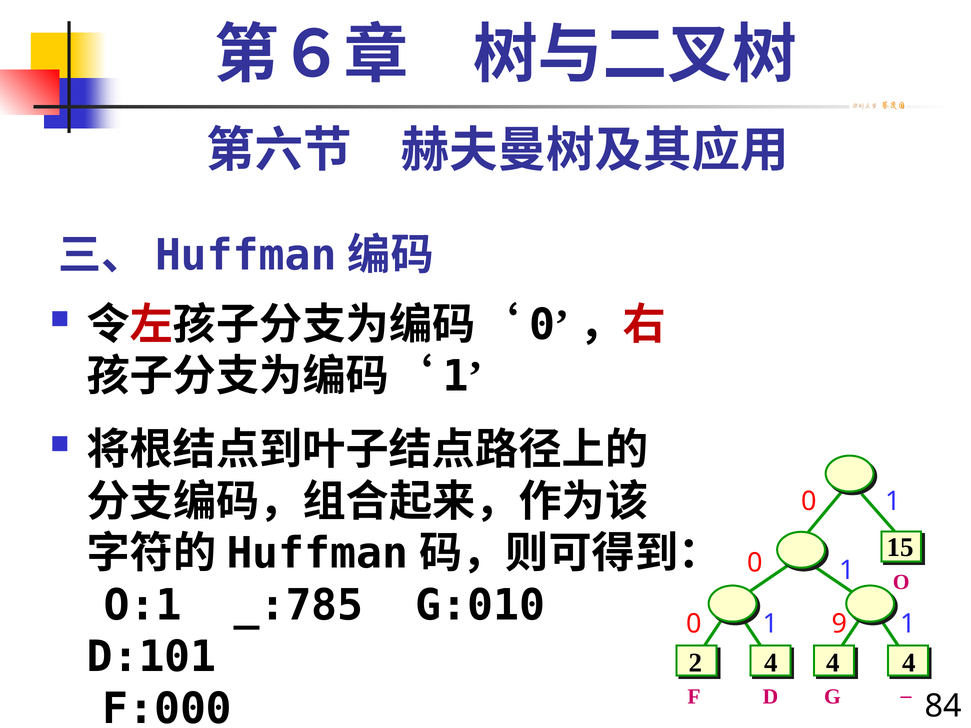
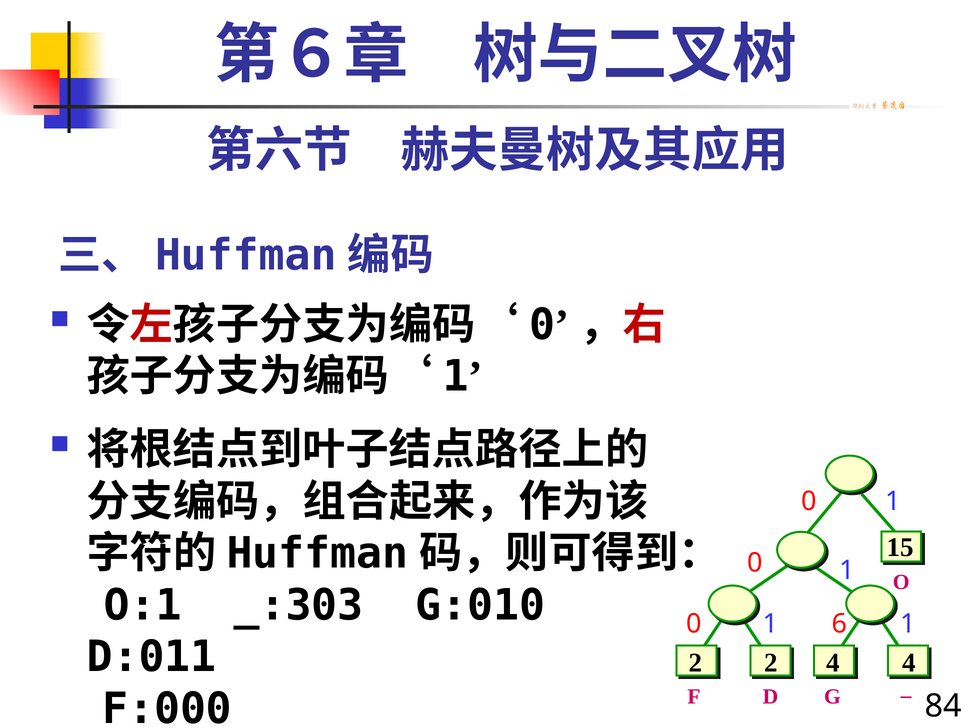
_:785: _:785 -> _:303
9: 9 -> 6
D:101: D:101 -> D:011
2 4: 4 -> 2
